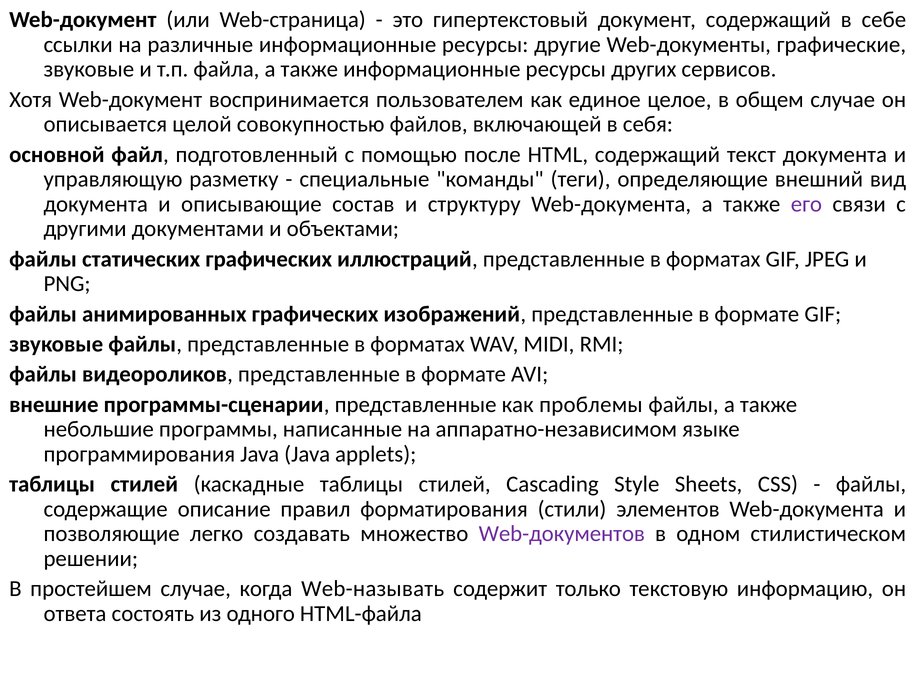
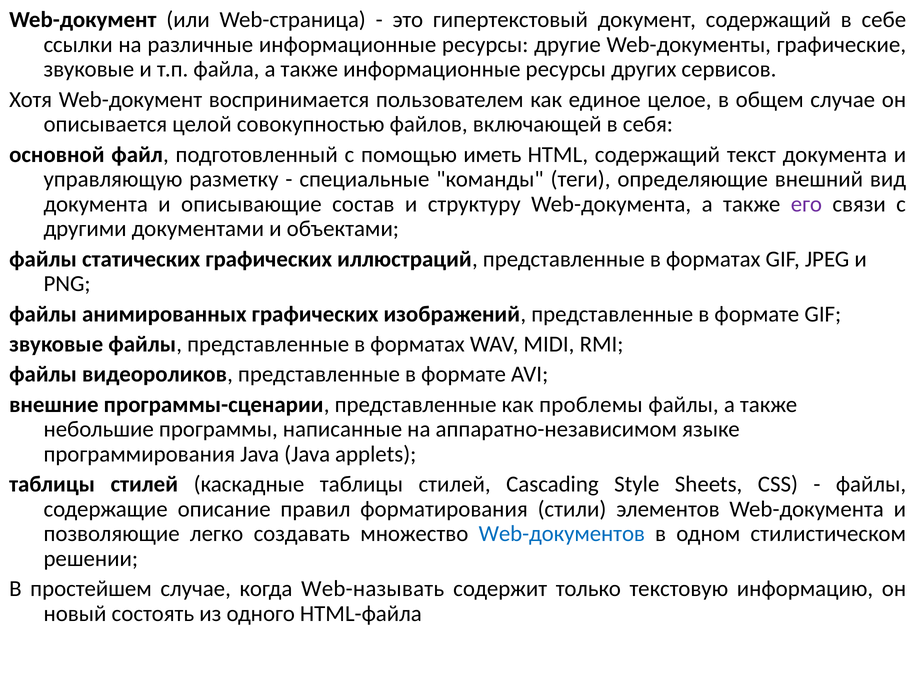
после: после -> иметь
Web-документов colour: purple -> blue
ответа: ответа -> новый
